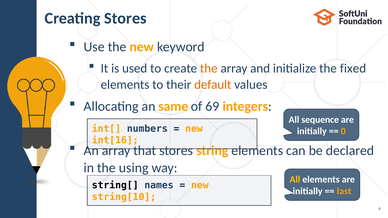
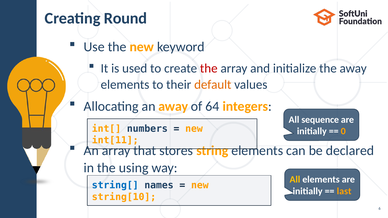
Creating Stores: Stores -> Round
the at (209, 68) colour: orange -> red
the fixed: fixed -> away
an same: same -> away
69: 69 -> 64
int[16: int[16 -> int[11
string[ colour: black -> blue
